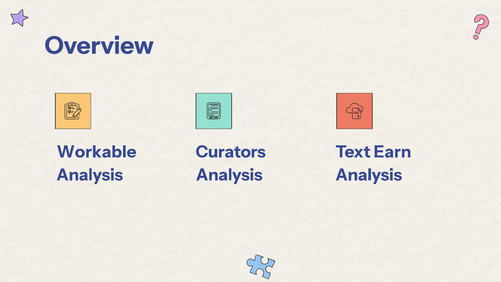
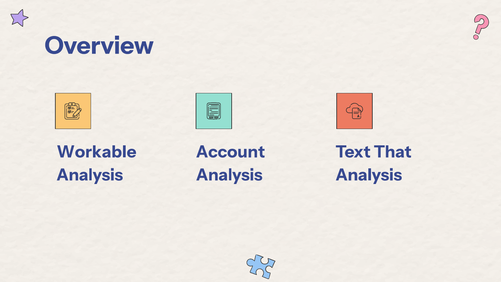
Curators: Curators -> Account
Earn: Earn -> That
